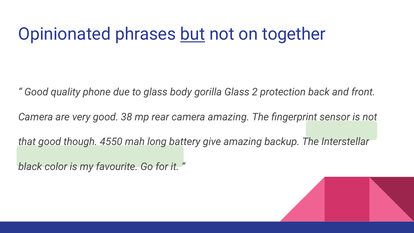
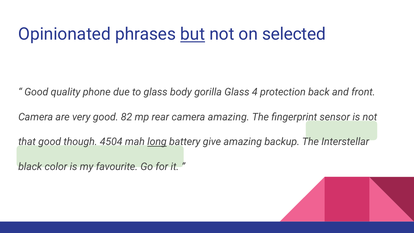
together: together -> selected
2: 2 -> 4
38: 38 -> 82
4550: 4550 -> 4504
long underline: none -> present
